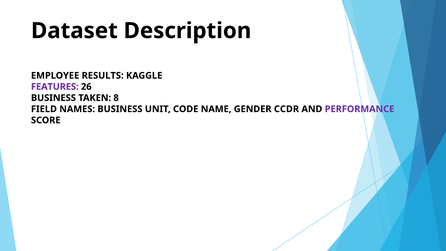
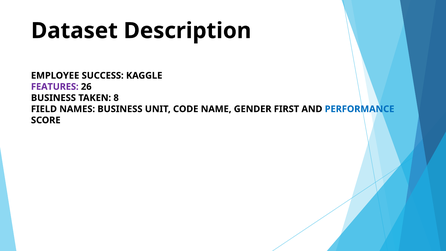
RESULTS: RESULTS -> SUCCESS
CCDR: CCDR -> FIRST
PERFORMANCE colour: purple -> blue
